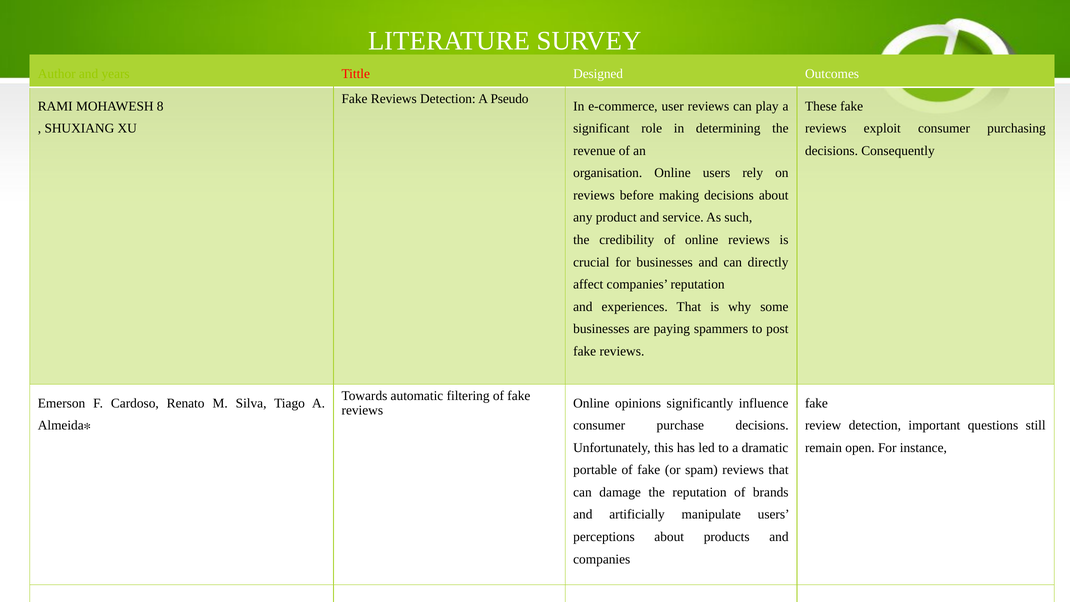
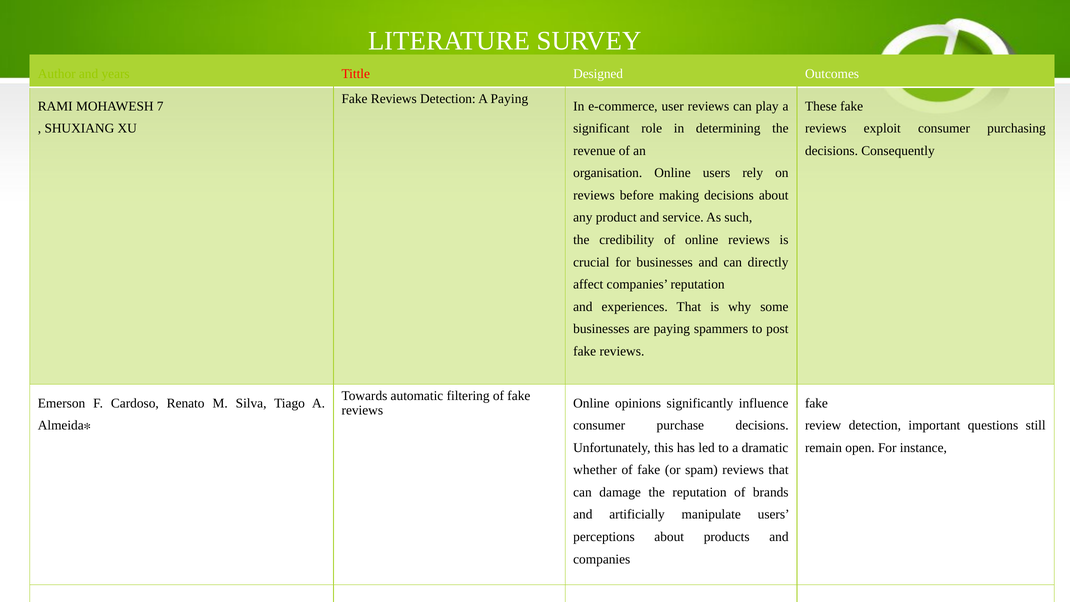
A Pseudo: Pseudo -> Paying
8: 8 -> 7
portable: portable -> whether
